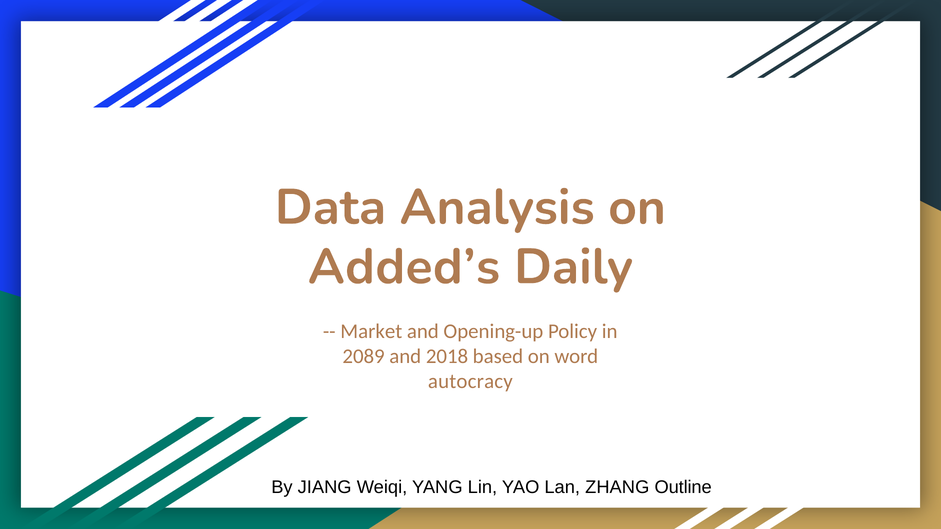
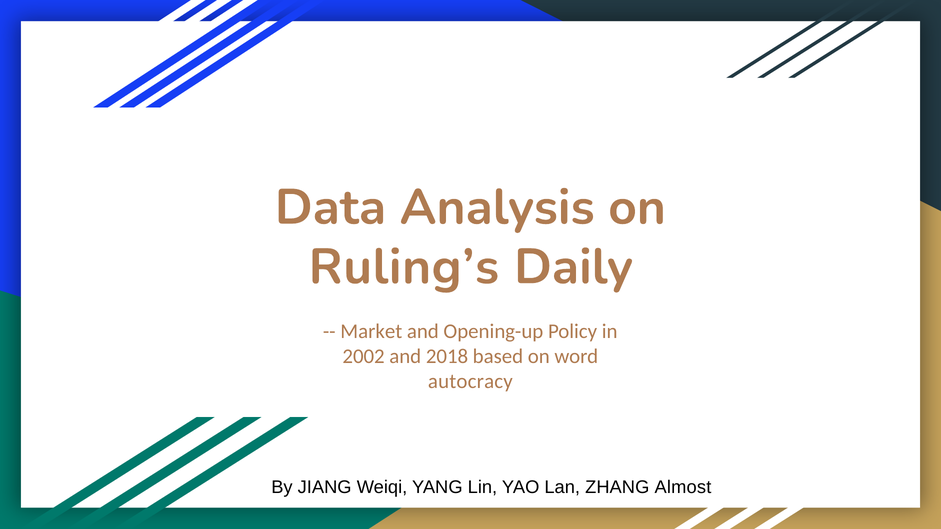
Added’s: Added’s -> Ruling’s
2089: 2089 -> 2002
Outline: Outline -> Almost
